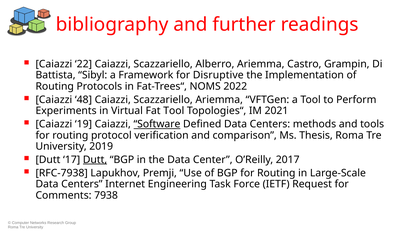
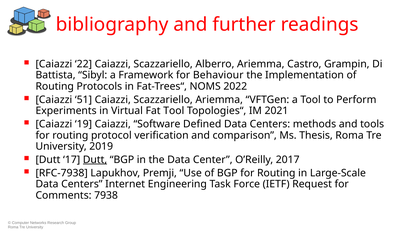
Disruptive: Disruptive -> Behaviour
48: 48 -> 51
Software underline: present -> none
